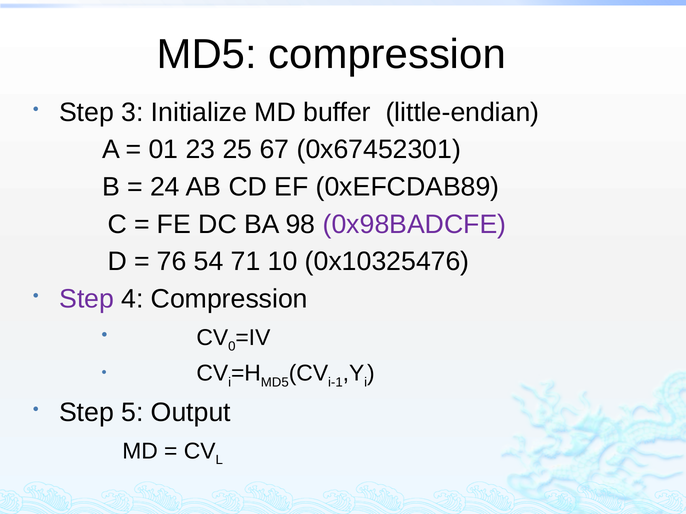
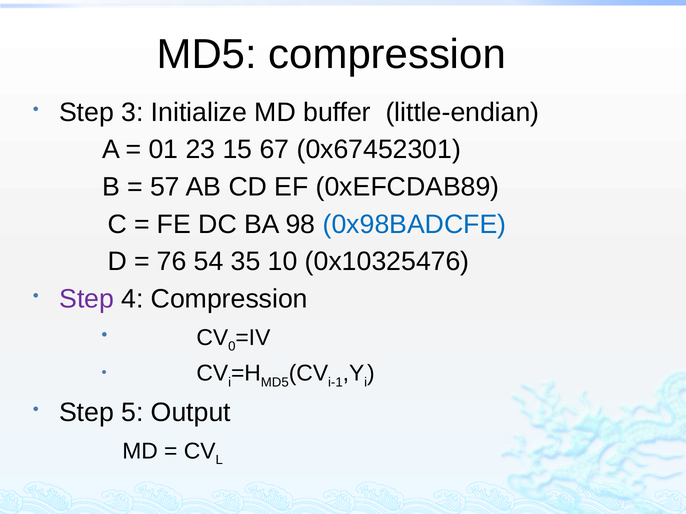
25: 25 -> 15
24: 24 -> 57
0x98BADCFE colour: purple -> blue
71: 71 -> 35
